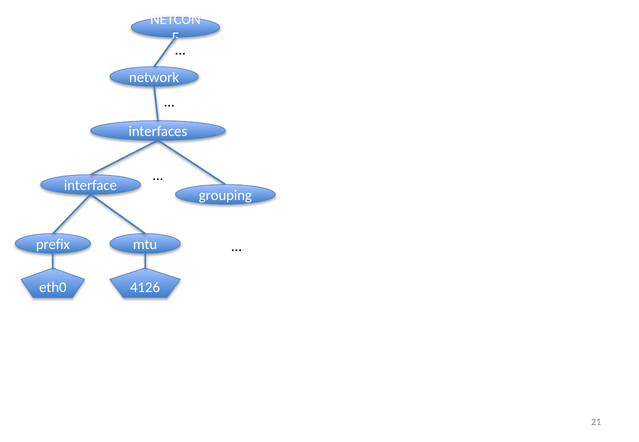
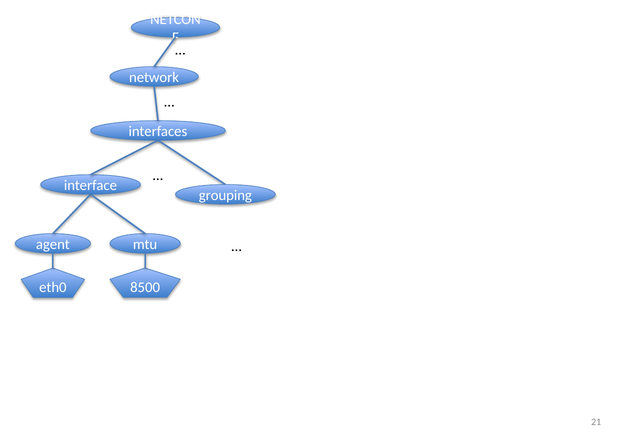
prefix: prefix -> agent
4126: 4126 -> 8500
